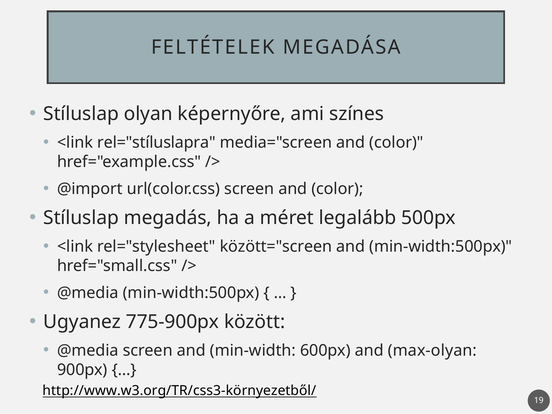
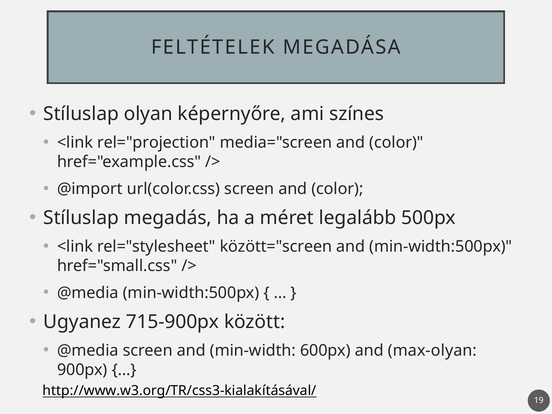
rel="stíluslapra: rel="stíluslapra -> rel="projection
775-900px: 775-900px -> 715-900px
http://www.w3.org/TR/css3-környezetből/: http://www.w3.org/TR/css3-környezetből/ -> http://www.w3.org/TR/css3-kialakításával/
